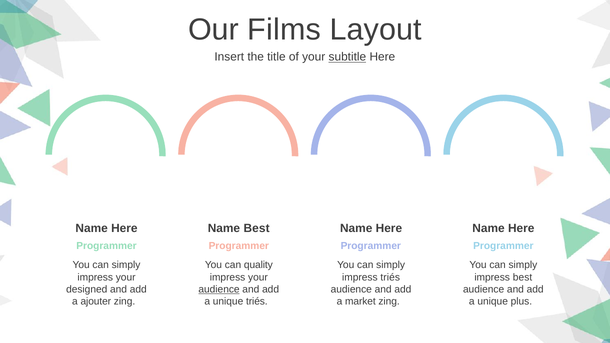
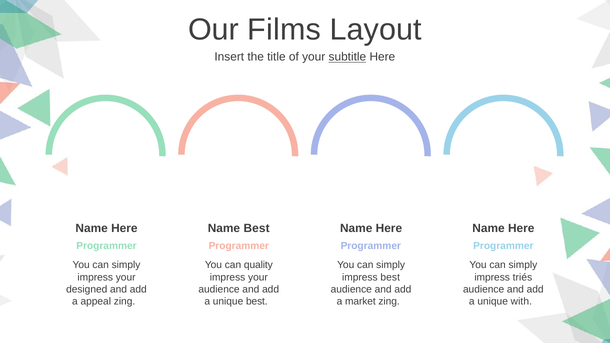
impress triés: triés -> best
impress best: best -> triés
audience at (219, 289) underline: present -> none
ajouter: ajouter -> appeal
unique triés: triés -> best
plus: plus -> with
